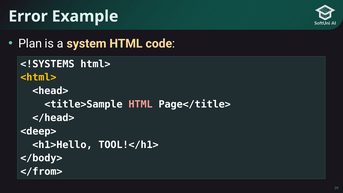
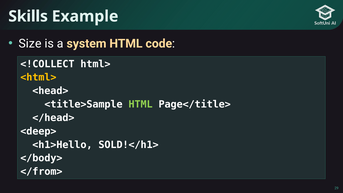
Error: Error -> Skills
Plan: Plan -> Size
<!SYSTEMS: <!SYSTEMS -> <!COLLECT
HTML at (141, 104) colour: pink -> light green
TOOL!</h1>: TOOL!</h1> -> SOLD!</h1>
